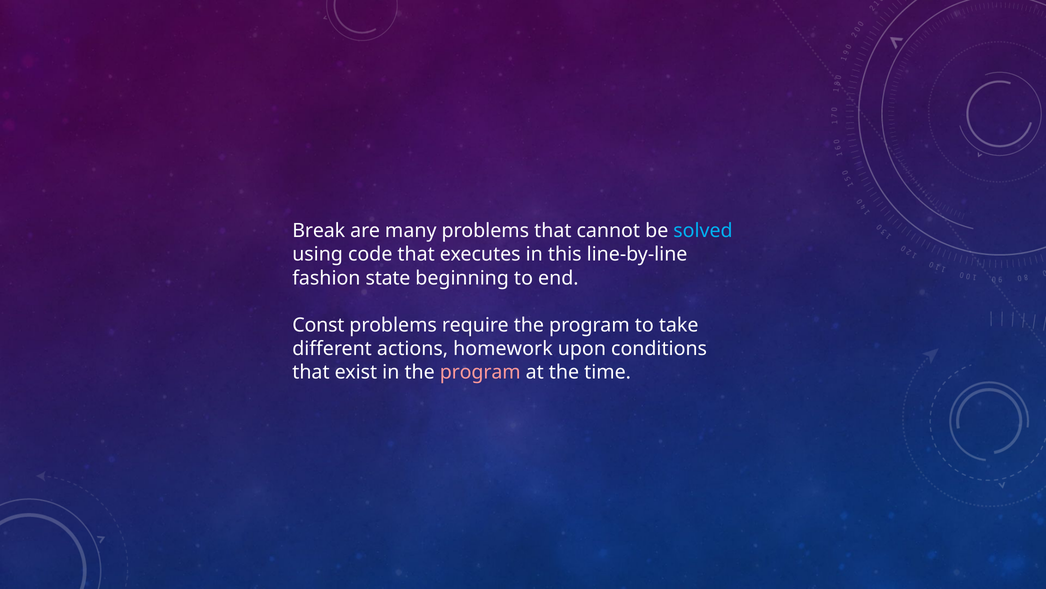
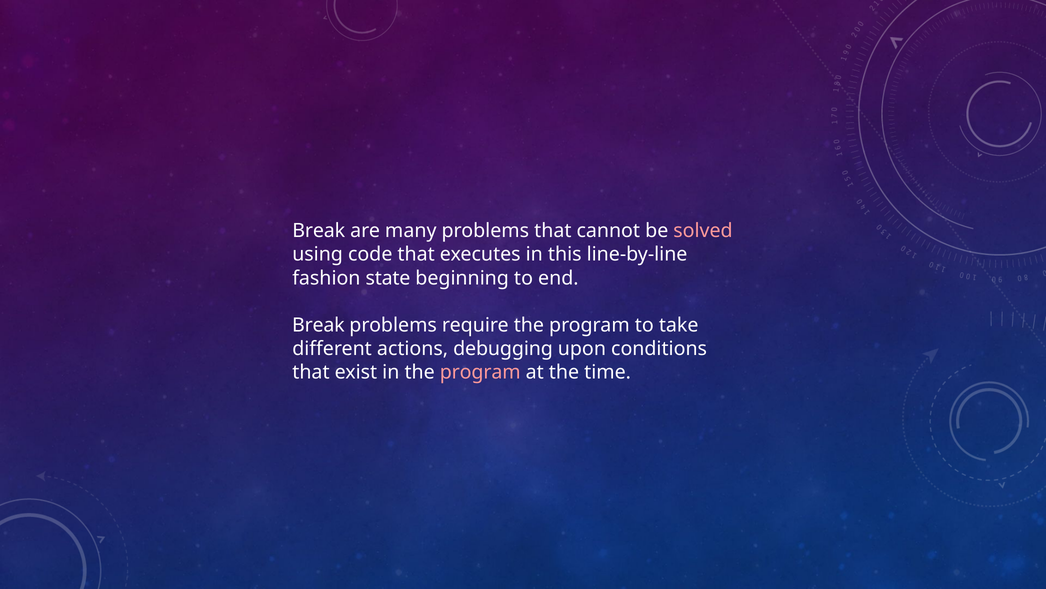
solved colour: light blue -> pink
Const at (318, 325): Const -> Break
homework: homework -> debugging
